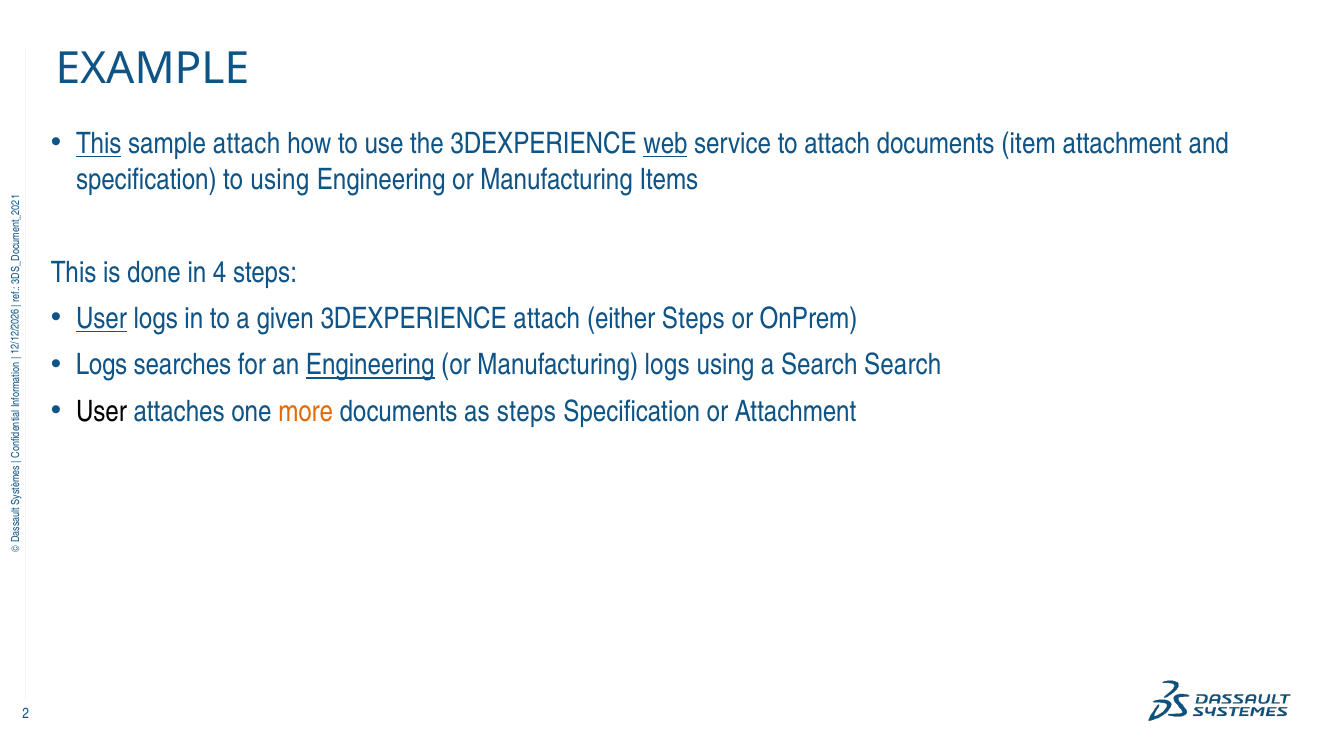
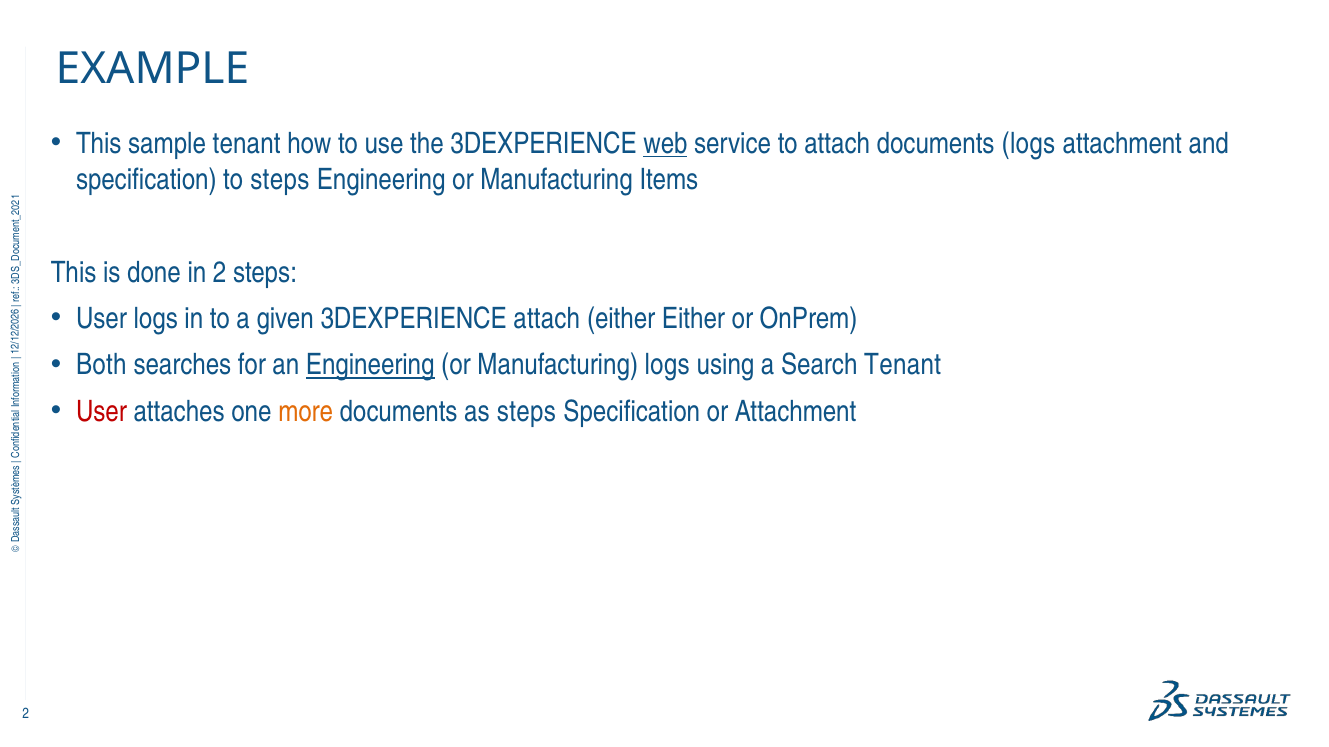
This at (99, 144) underline: present -> none
sample attach: attach -> tenant
documents item: item -> logs
to using: using -> steps
in 4: 4 -> 2
User at (101, 319) underline: present -> none
either Steps: Steps -> Either
Logs at (102, 366): Logs -> Both
Search Search: Search -> Tenant
User at (101, 412) colour: black -> red
